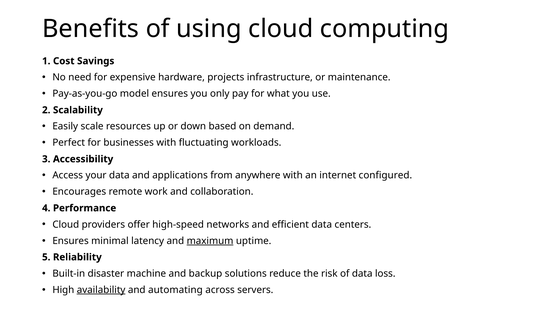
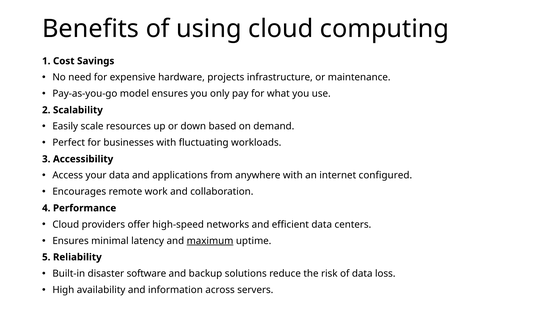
machine: machine -> software
availability underline: present -> none
automating: automating -> information
